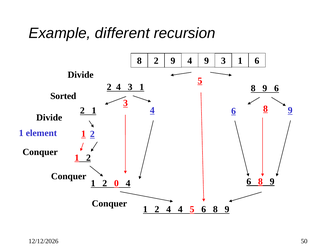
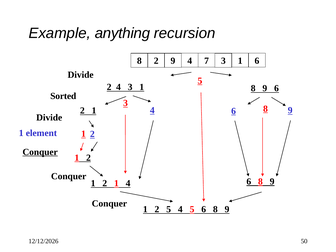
different: different -> anything
4 9: 9 -> 7
Conquer at (40, 152) underline: none -> present
0 at (116, 183): 0 -> 1
1 2 4: 4 -> 5
